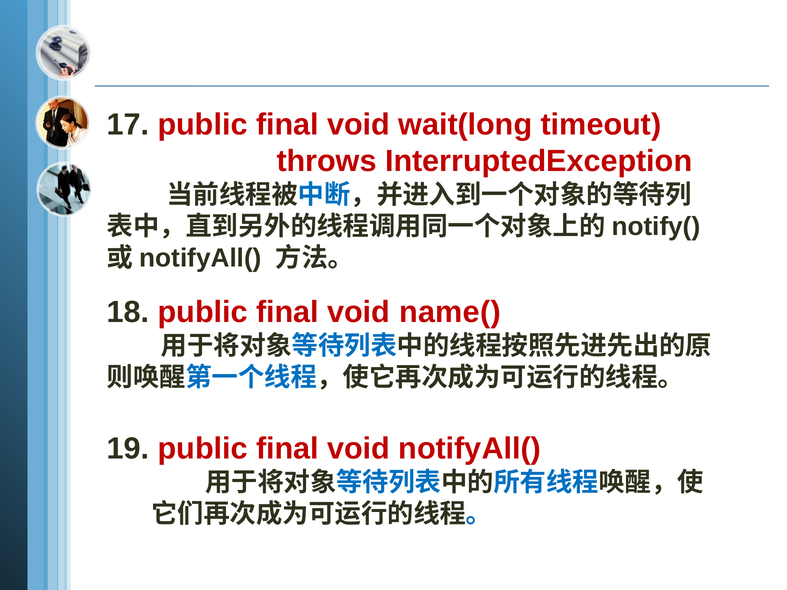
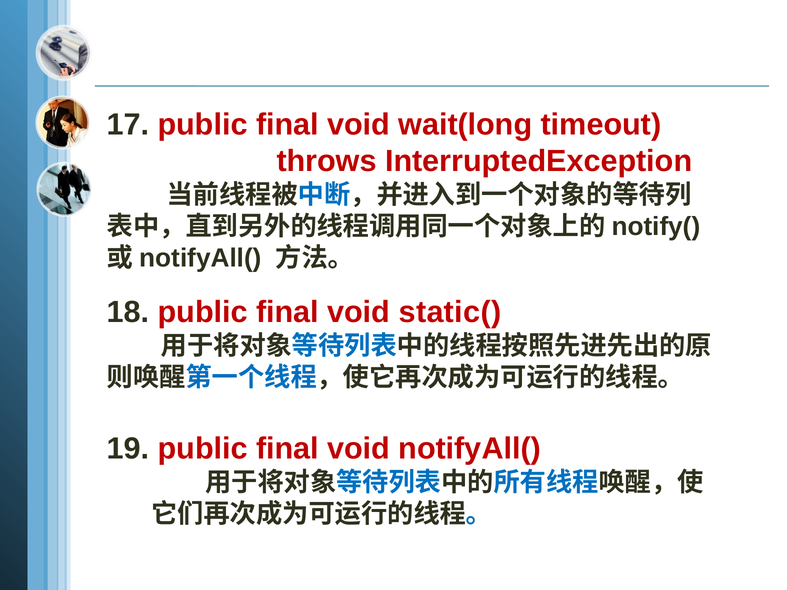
name(: name( -> static(
